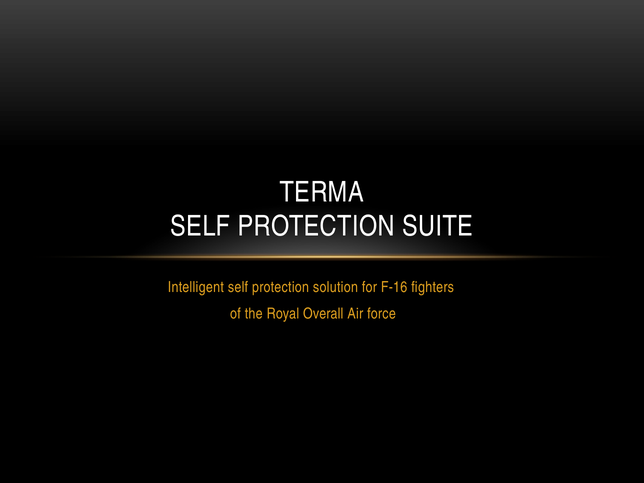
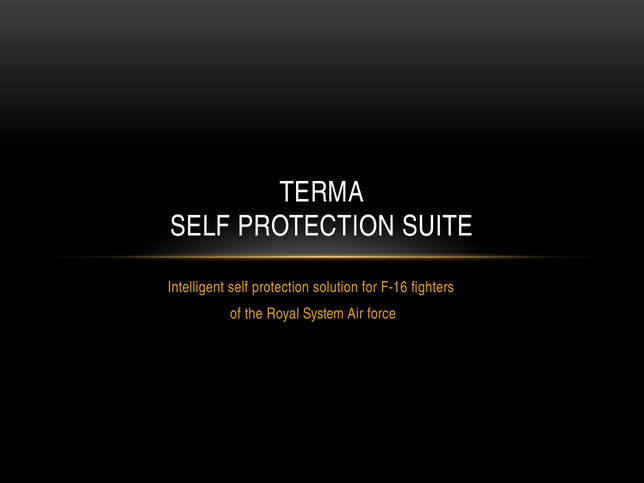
Overall: Overall -> System
